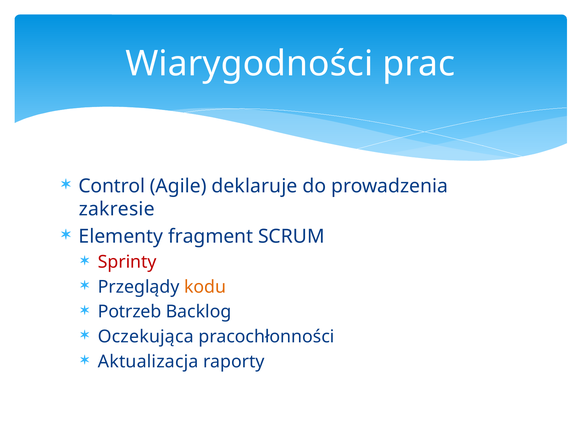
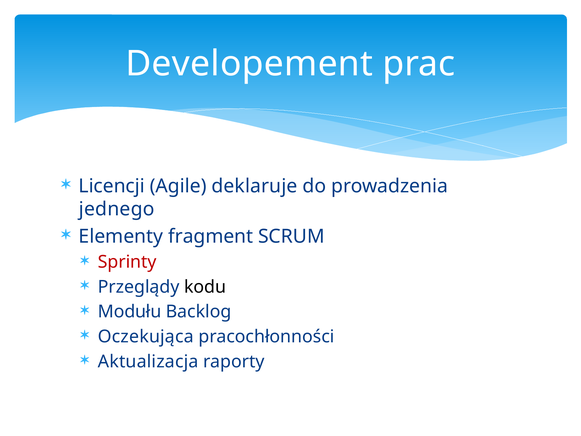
Wiarygodności: Wiarygodności -> Developement
Control: Control -> Licencji
zakresie: zakresie -> jednego
kodu colour: orange -> black
Potrzeb: Potrzeb -> Modułu
